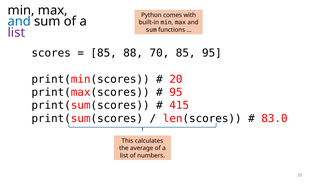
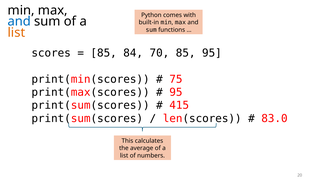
list at (16, 33) colour: purple -> orange
88: 88 -> 84
20 at (176, 79): 20 -> 75
